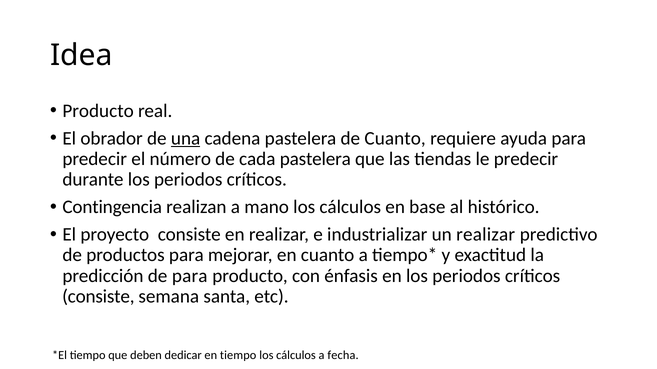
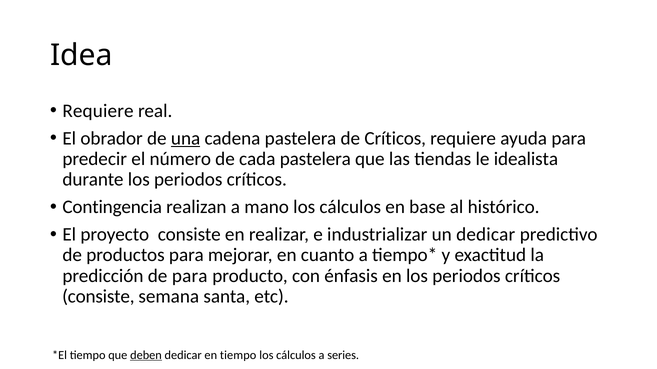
Producto at (98, 111): Producto -> Requiere
de Cuanto: Cuanto -> Críticos
le predecir: predecir -> idealista
un realizar: realizar -> dedicar
deben underline: none -> present
fecha: fecha -> series
